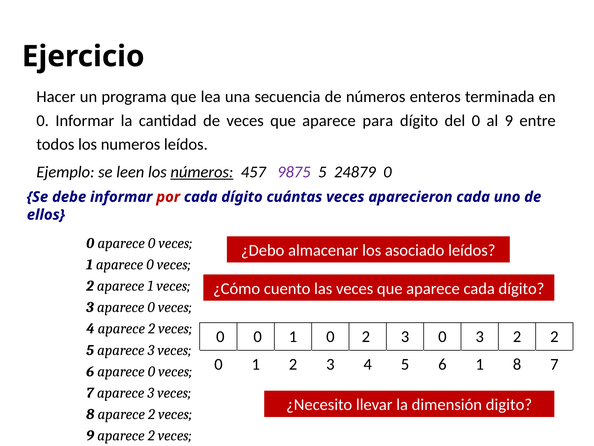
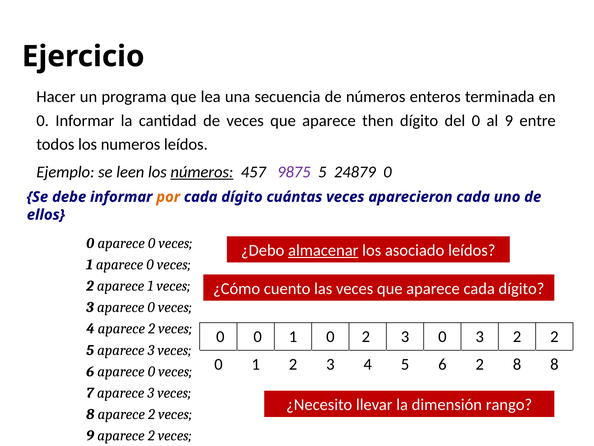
para: para -> then
por colour: red -> orange
almacenar underline: none -> present
6 1: 1 -> 2
8 7: 7 -> 8
digito: digito -> rango
